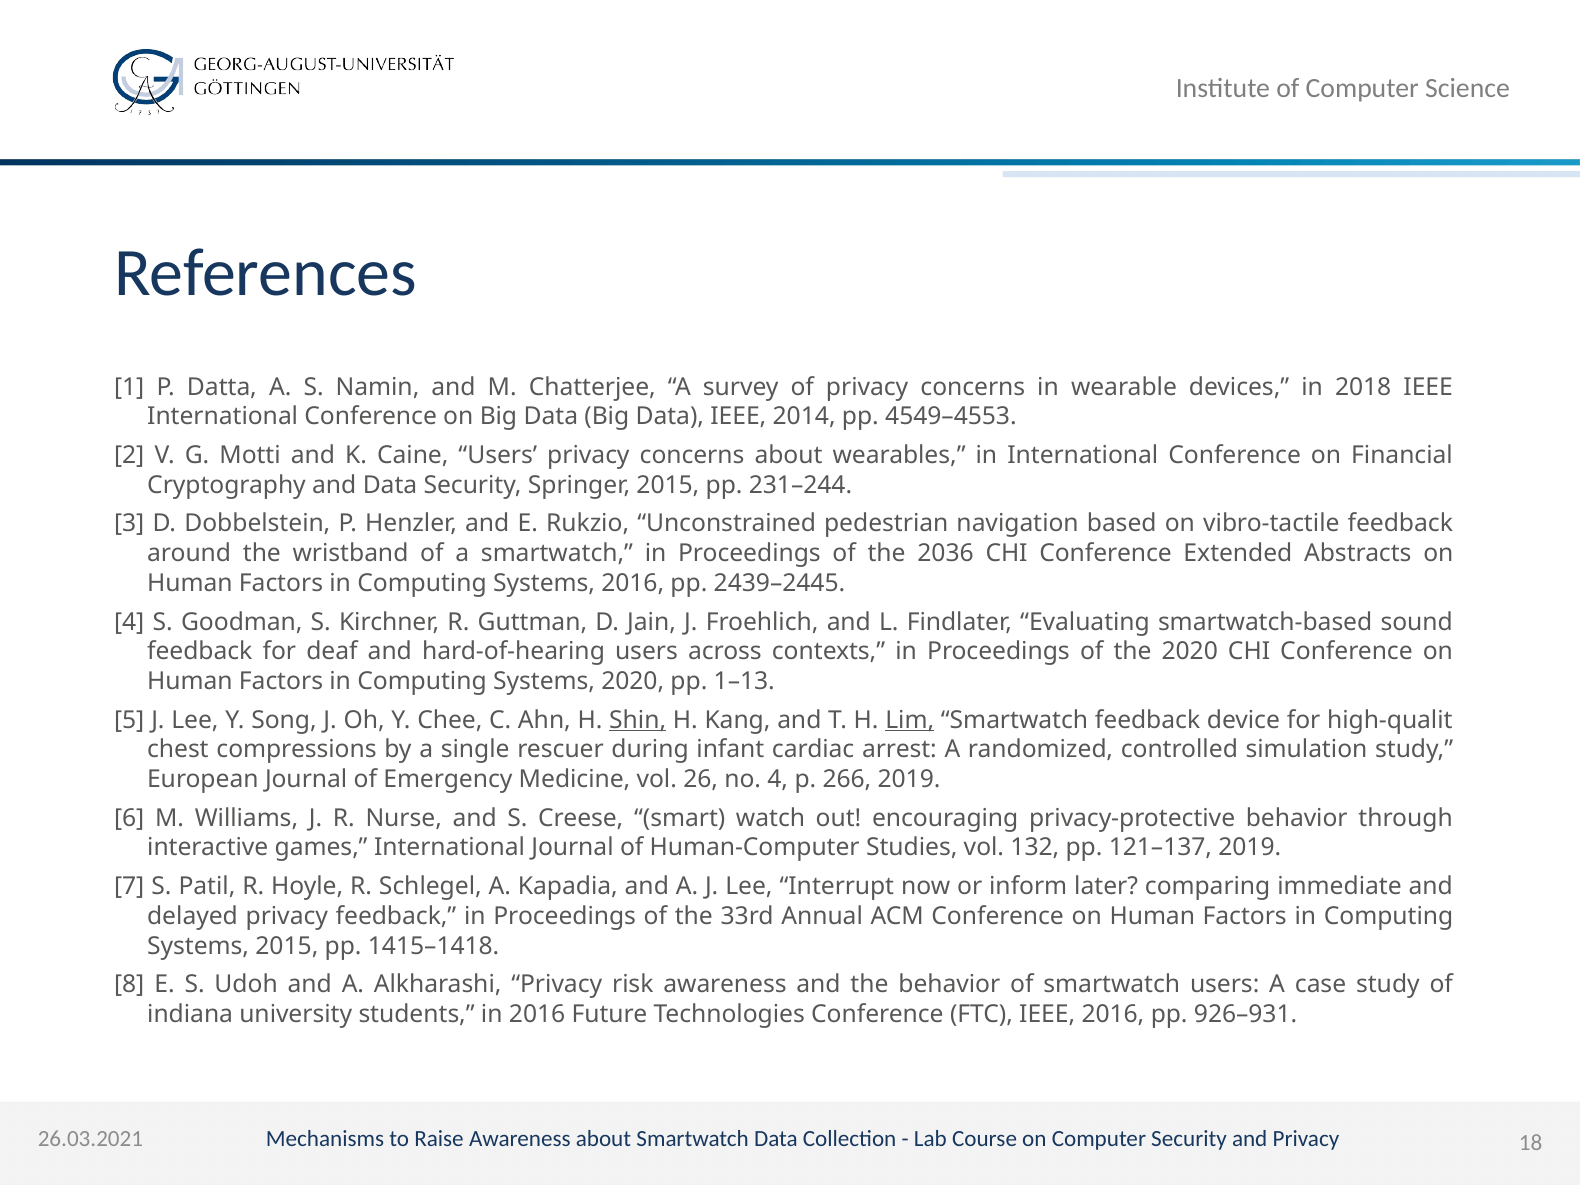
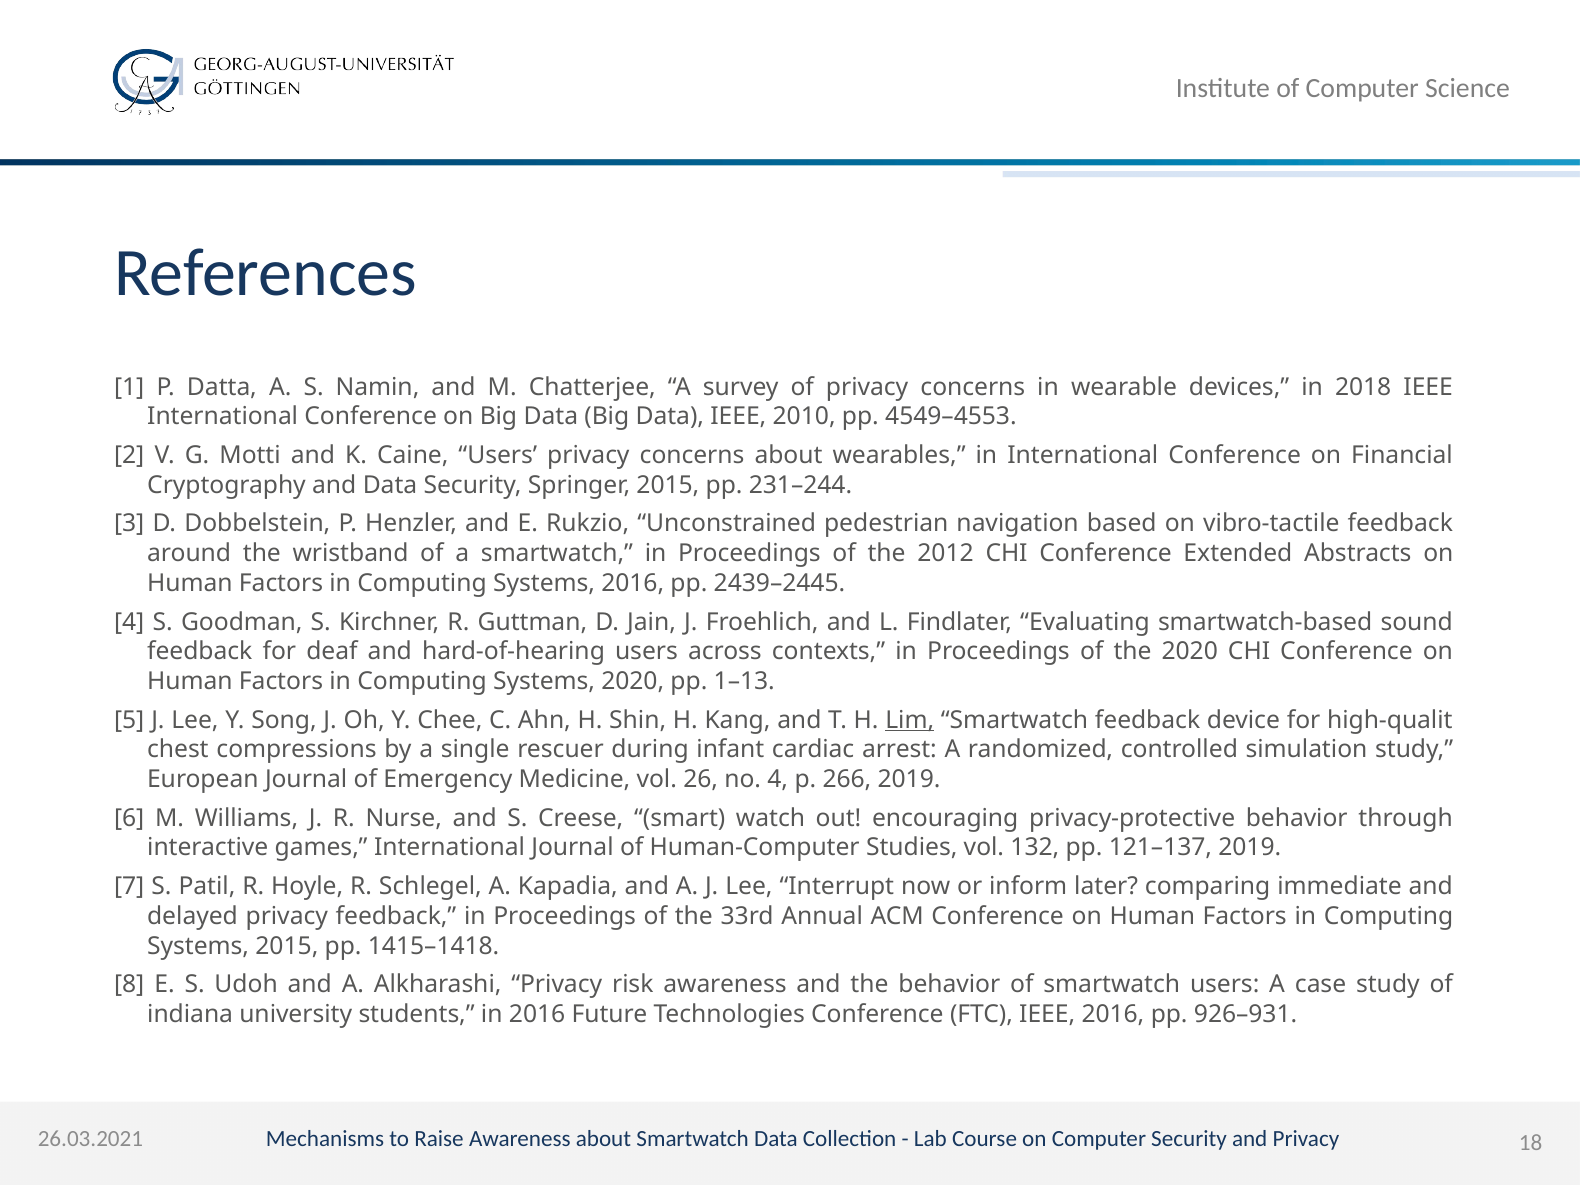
2014: 2014 -> 2010
2036: 2036 -> 2012
Shin underline: present -> none
